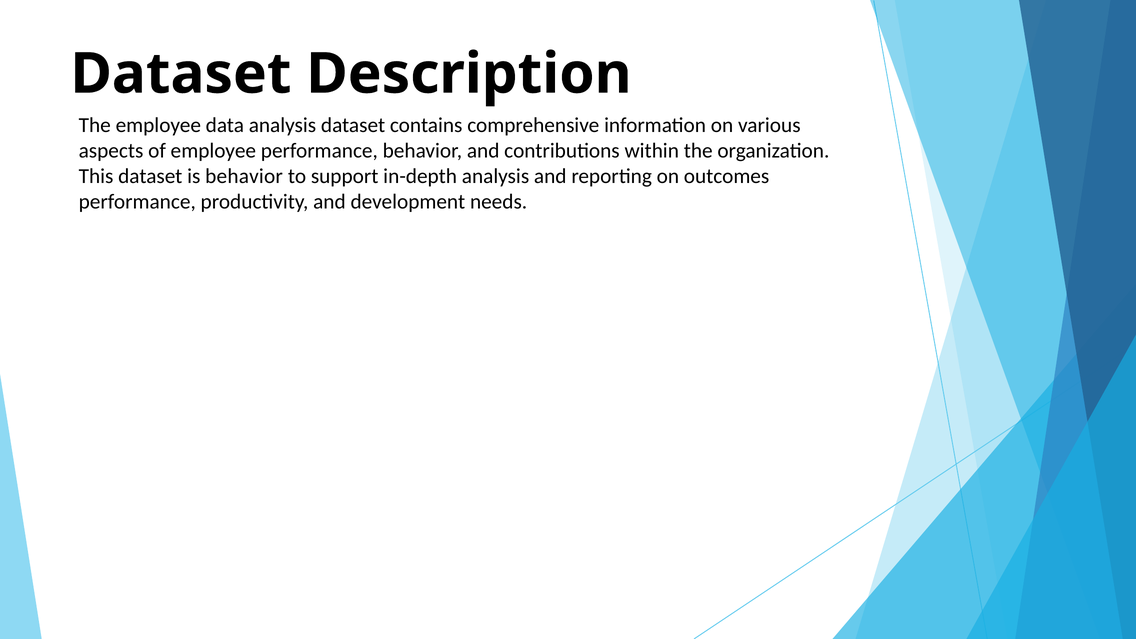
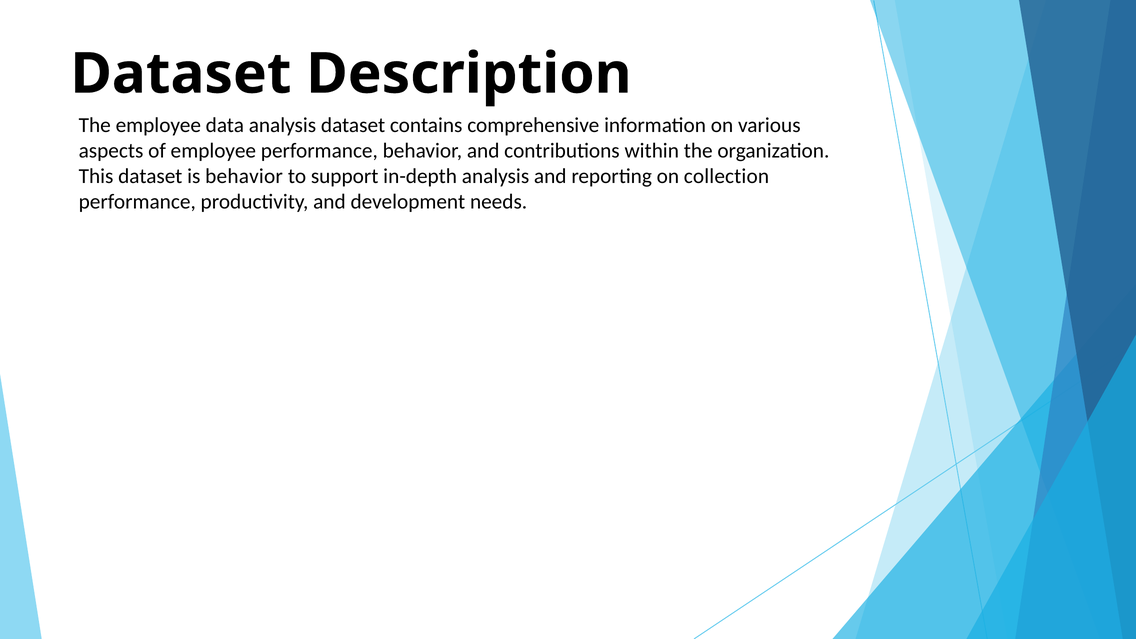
outcomes: outcomes -> collection
